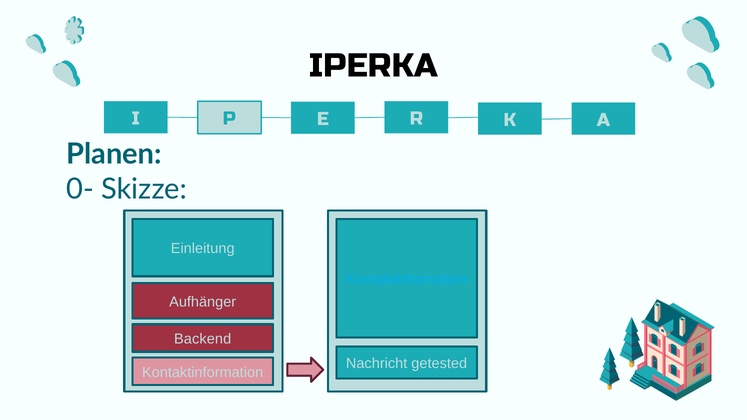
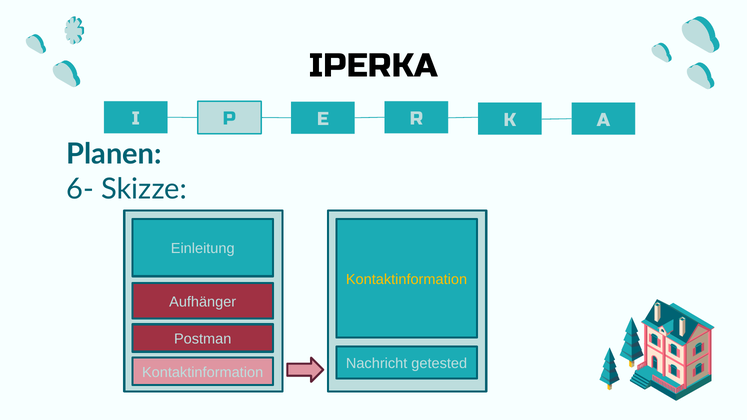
0-: 0- -> 6-
Kontaktinformation at (406, 279) colour: light blue -> yellow
Backend: Backend -> Postman
